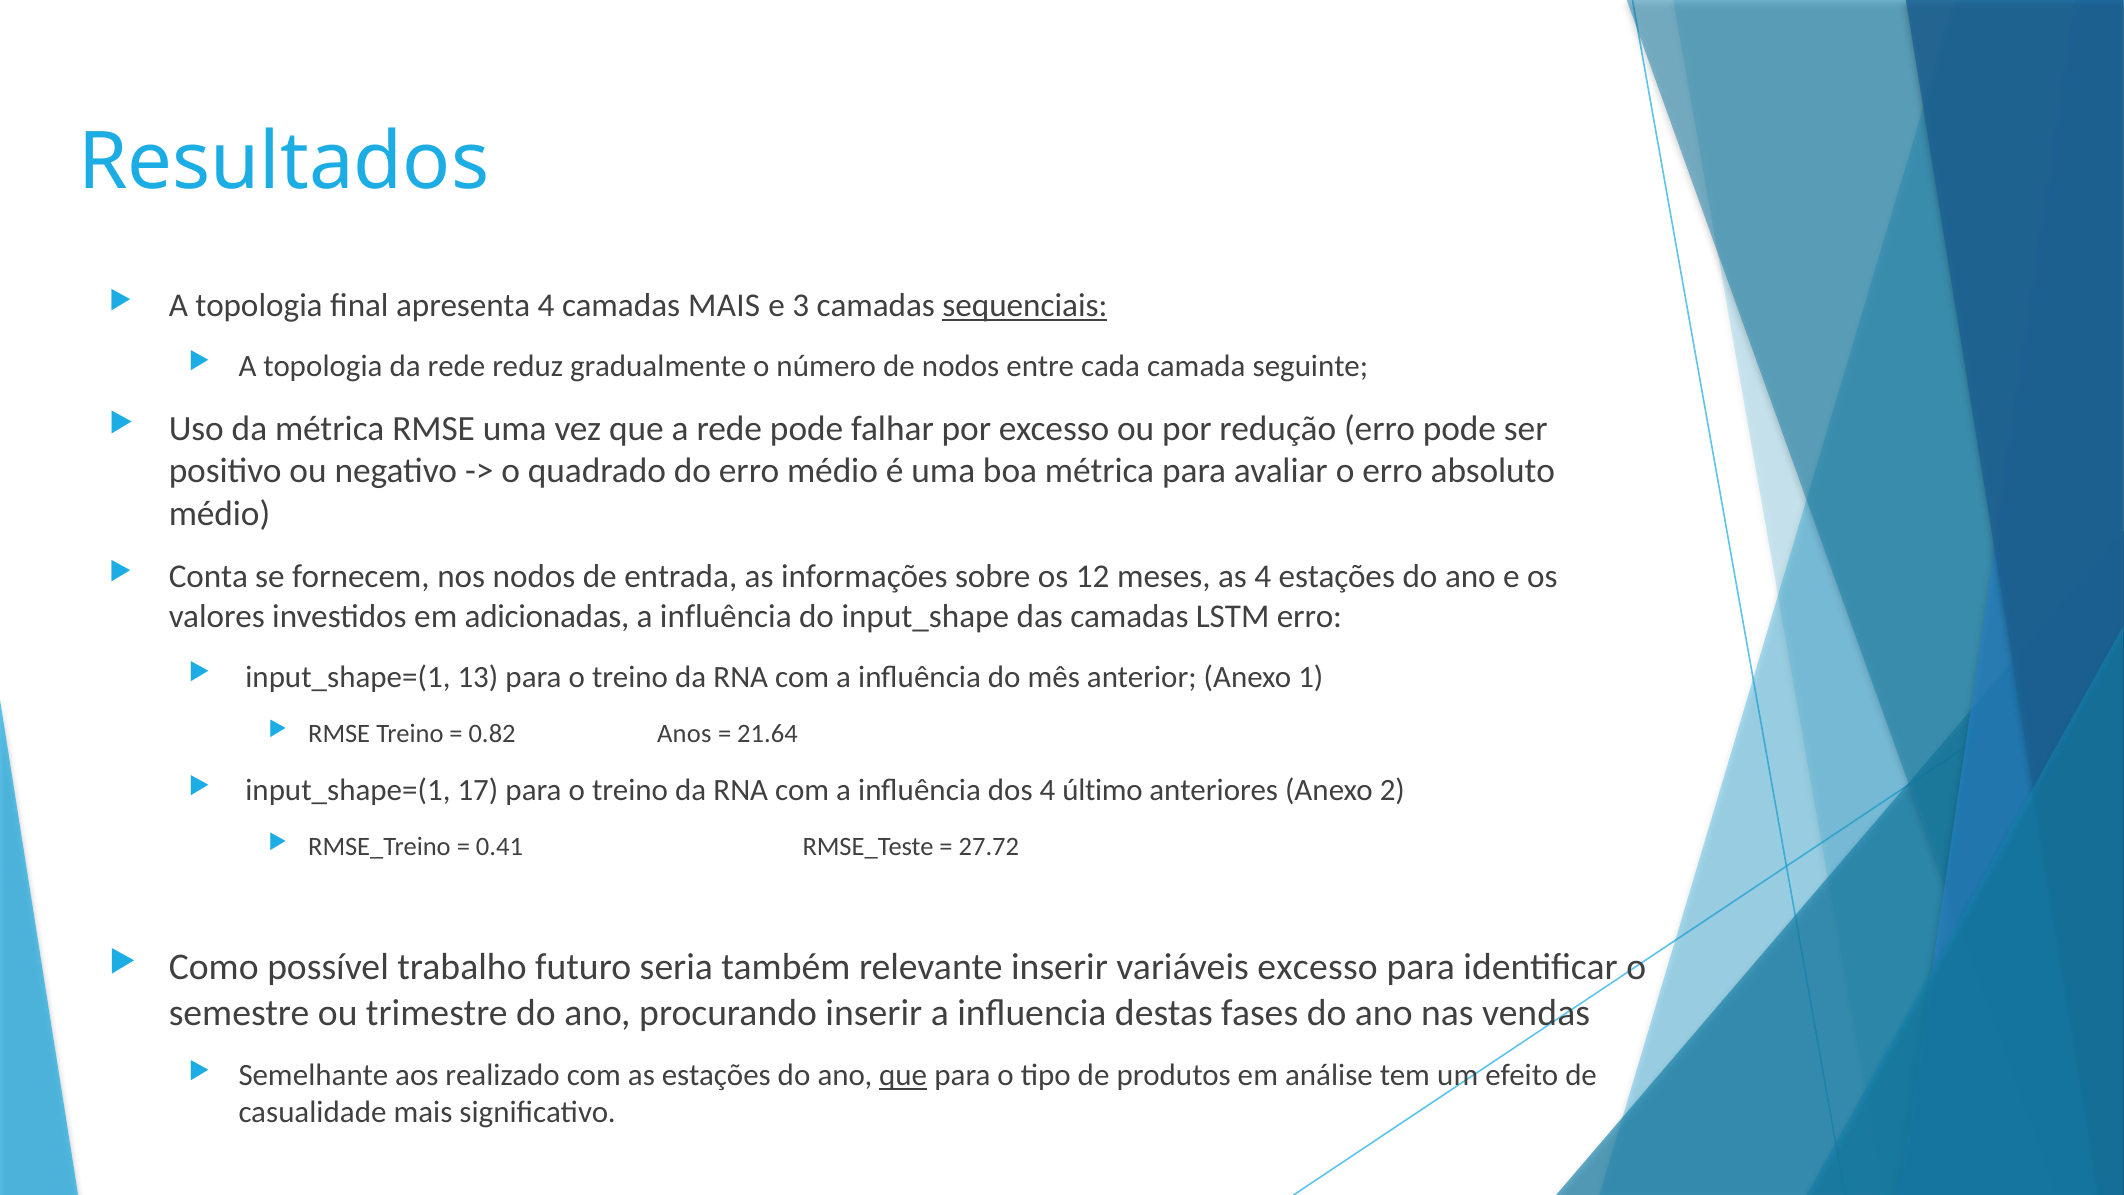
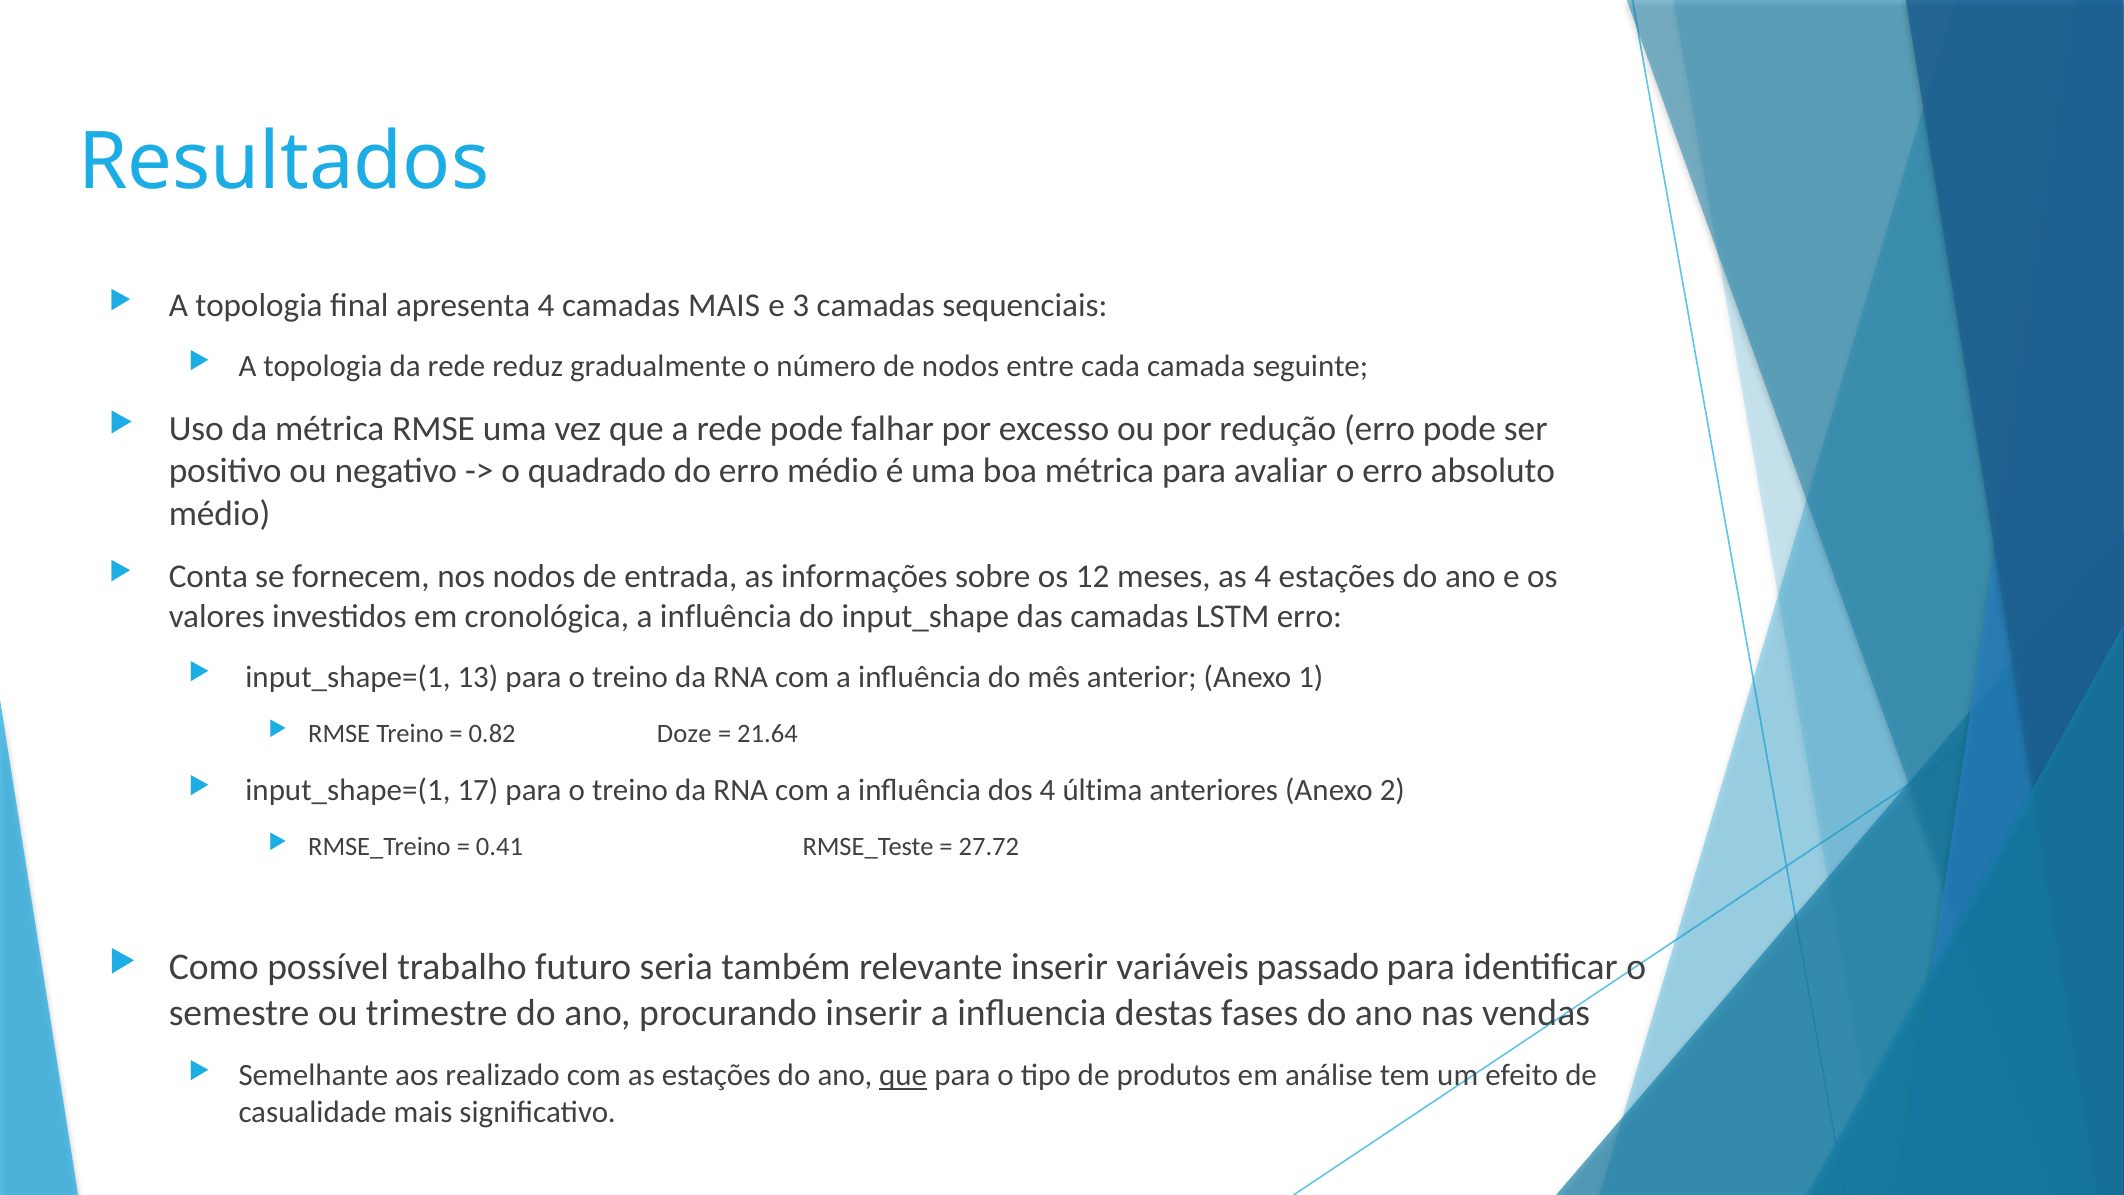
sequenciais underline: present -> none
adicionadas: adicionadas -> cronológica
Anos: Anos -> Doze
último: último -> última
variáveis excesso: excesso -> passado
